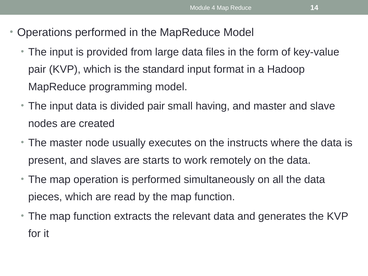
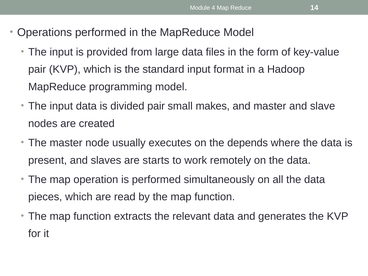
having: having -> makes
instructs: instructs -> depends
